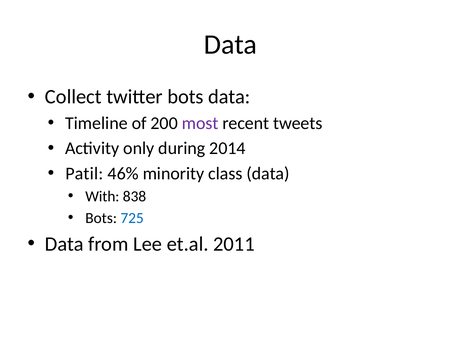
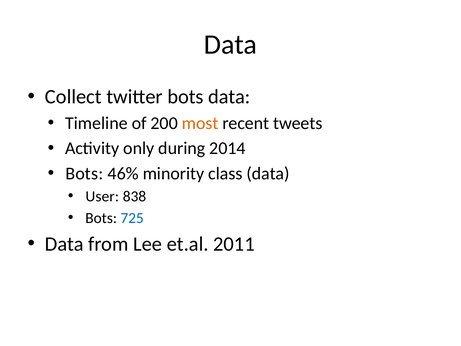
most colour: purple -> orange
Patil at (84, 173): Patil -> Bots
With: With -> User
